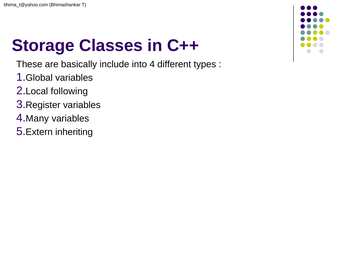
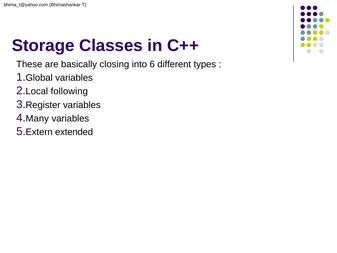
include: include -> closing
into 4: 4 -> 6
inheriting: inheriting -> extended
